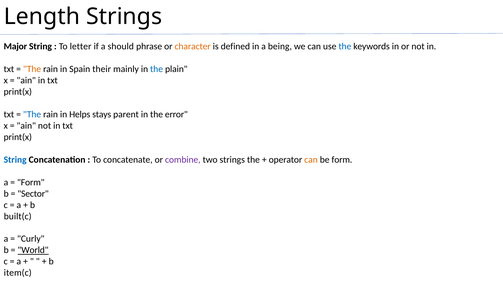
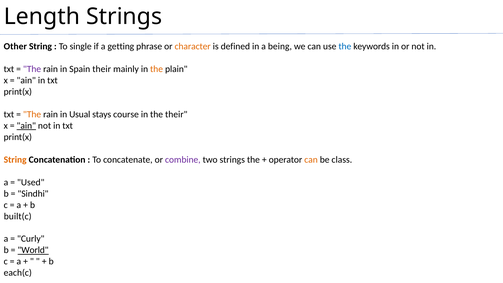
Major: Major -> Other
letter: letter -> single
should: should -> getting
The at (32, 69) colour: orange -> purple
the at (157, 69) colour: blue -> orange
The at (32, 114) colour: blue -> orange
Helps: Helps -> Usual
parent: parent -> course
the error: error -> their
ain at (26, 126) underline: none -> present
String at (15, 160) colour: blue -> orange
be form: form -> class
Form at (31, 182): Form -> Used
Sector: Sector -> Sindhi
item(c: item(c -> each(c
